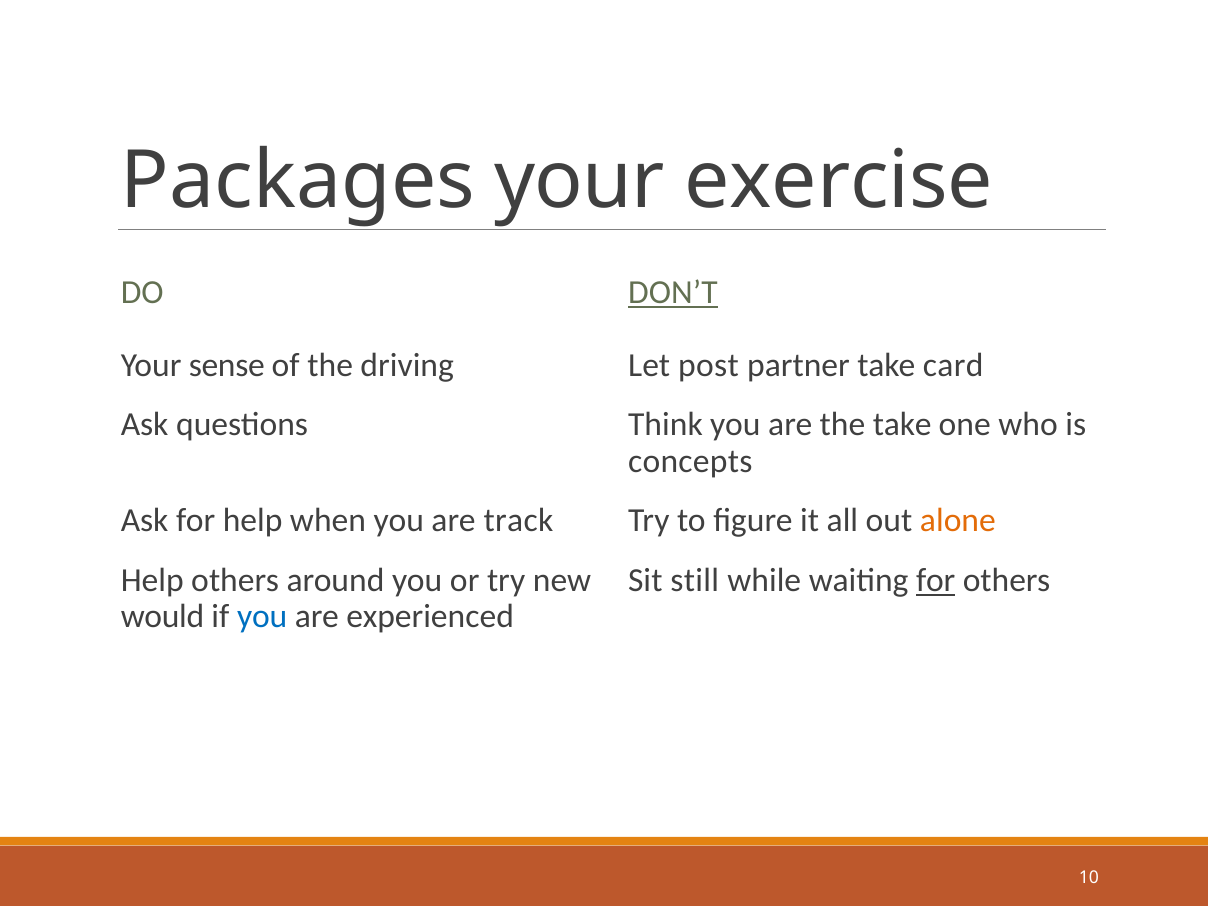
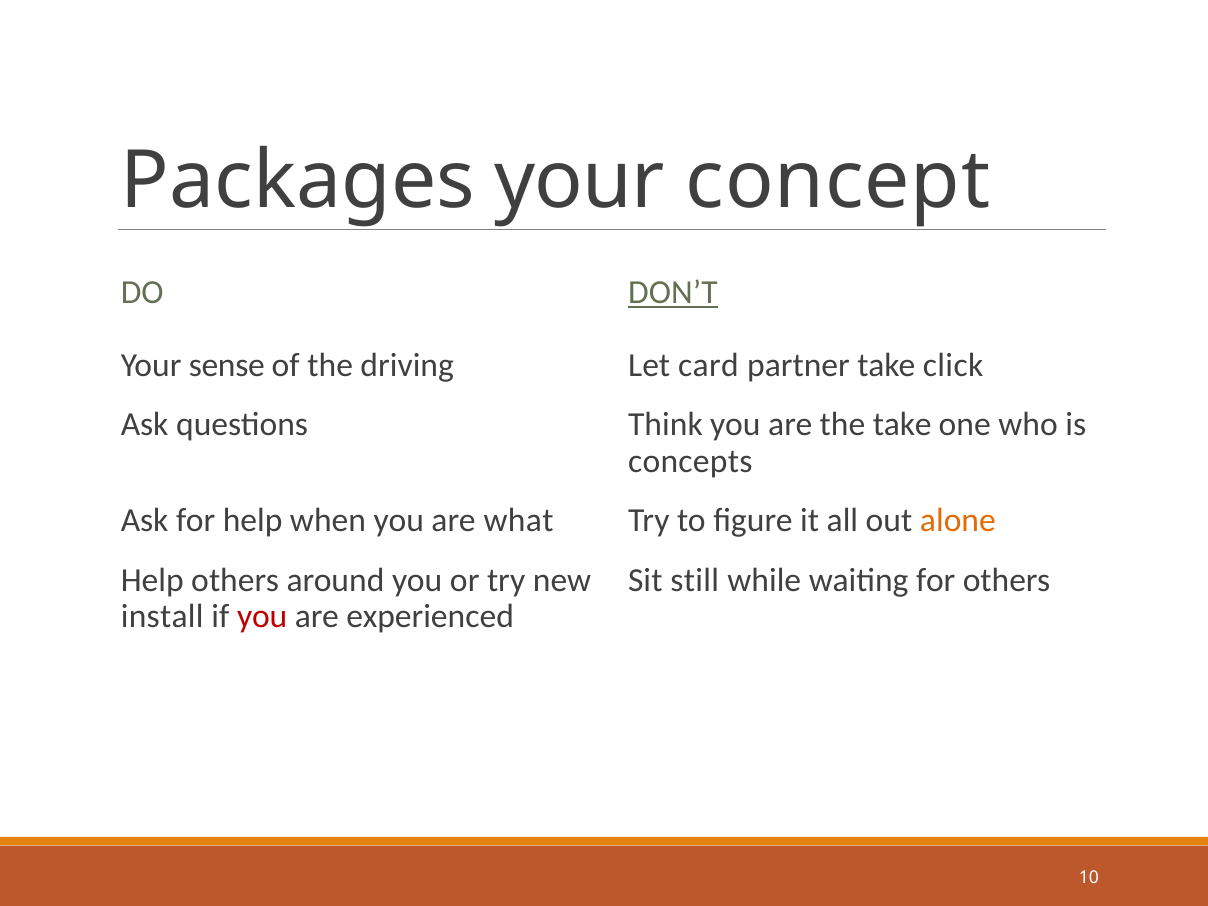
exercise: exercise -> concept
post: post -> card
card: card -> click
track: track -> what
for at (936, 581) underline: present -> none
would: would -> install
you at (262, 617) colour: blue -> red
